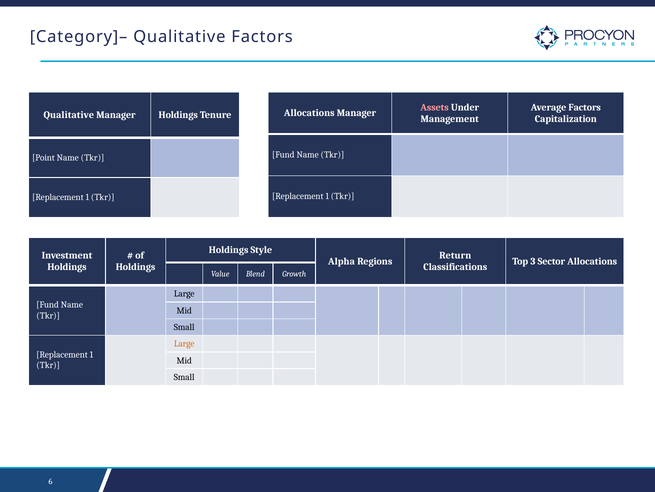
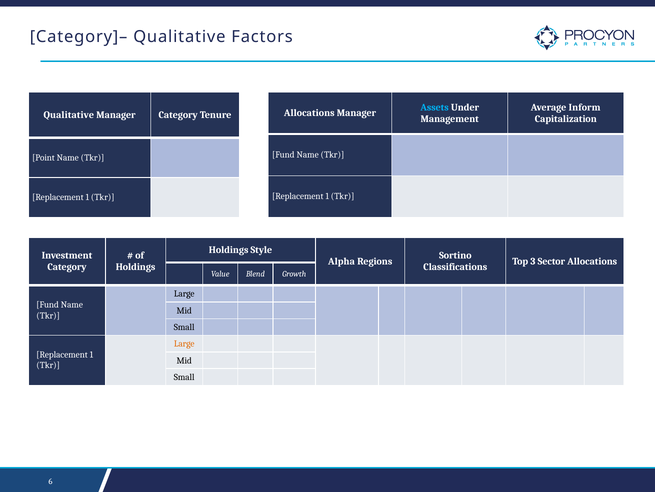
Assets colour: pink -> light blue
Average Factors: Factors -> Inform
Manager Holdings: Holdings -> Category
Return: Return -> Sortino
Holdings at (67, 267): Holdings -> Category
